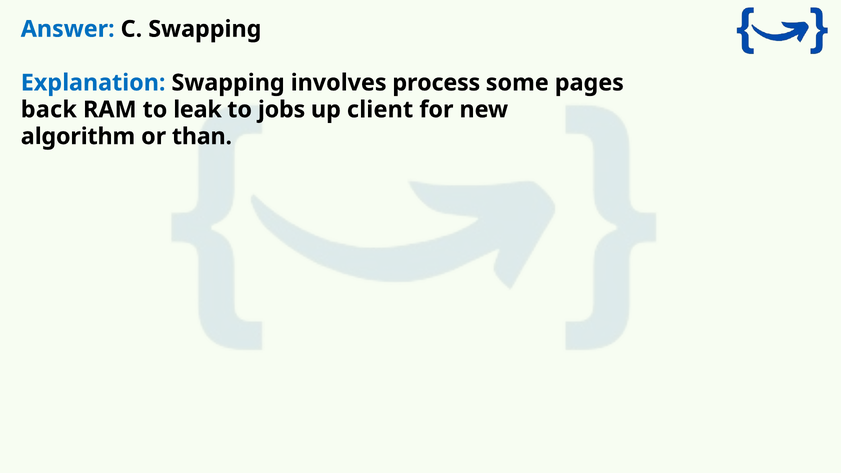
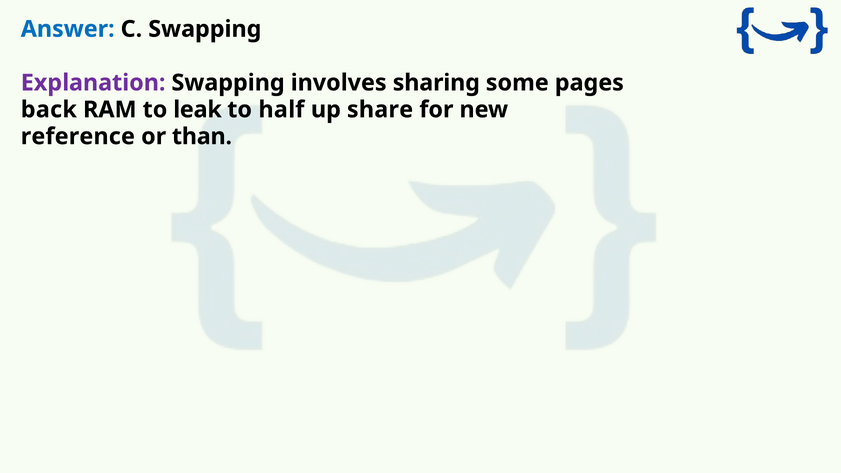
Explanation colour: blue -> purple
process: process -> sharing
jobs: jobs -> half
client: client -> share
algorithm: algorithm -> reference
